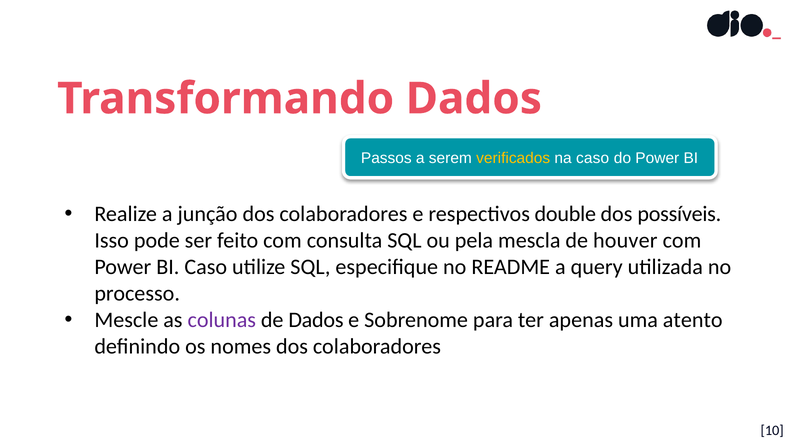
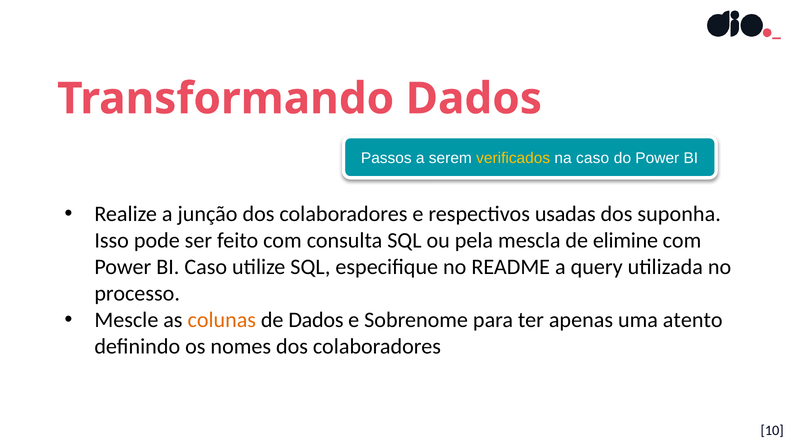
double: double -> usadas
possíveis: possíveis -> suponha
houver: houver -> elimine
colunas colour: purple -> orange
